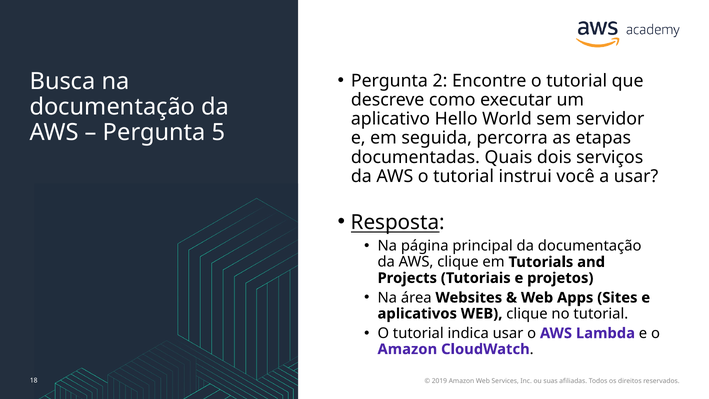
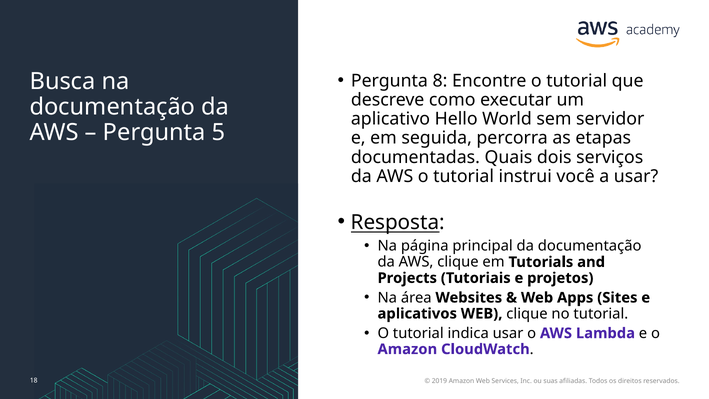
2: 2 -> 8
